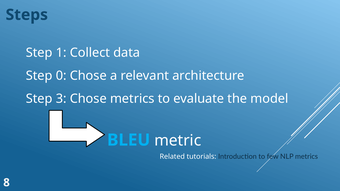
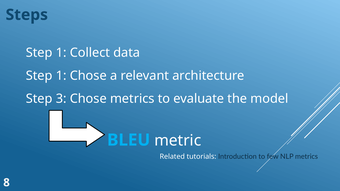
0 at (61, 76): 0 -> 1
